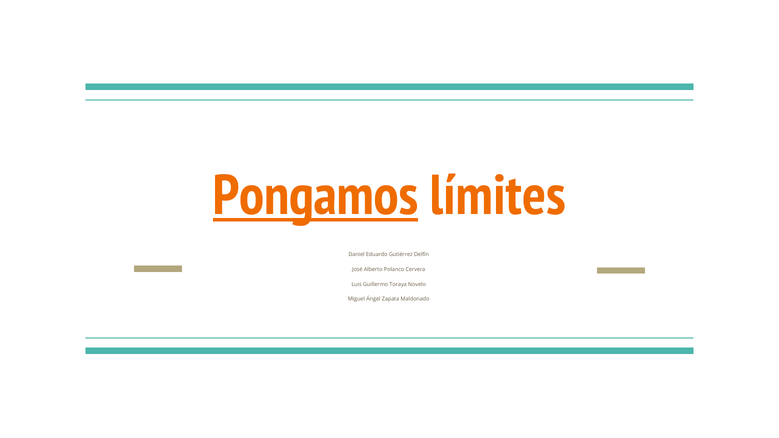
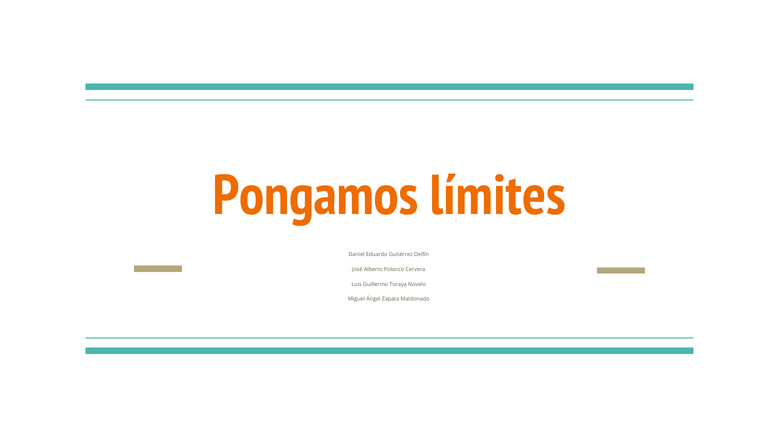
Pongamos underline: present -> none
